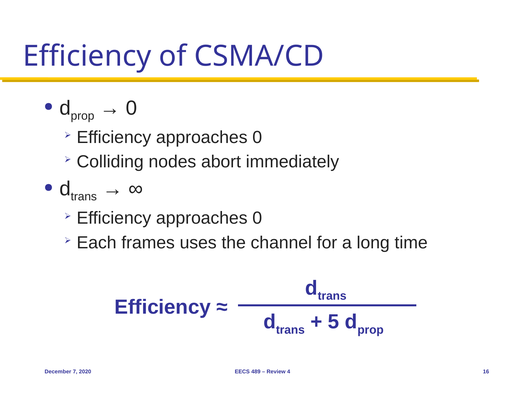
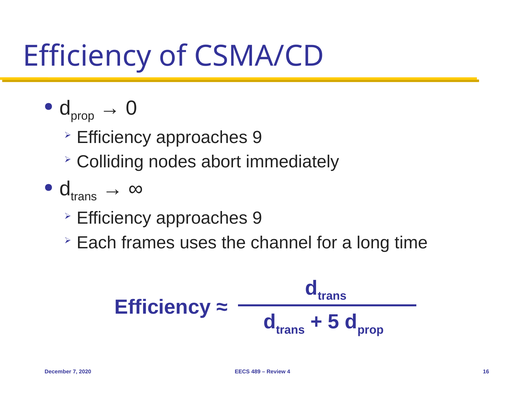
0 at (257, 138): 0 -> 9
0 at (257, 219): 0 -> 9
